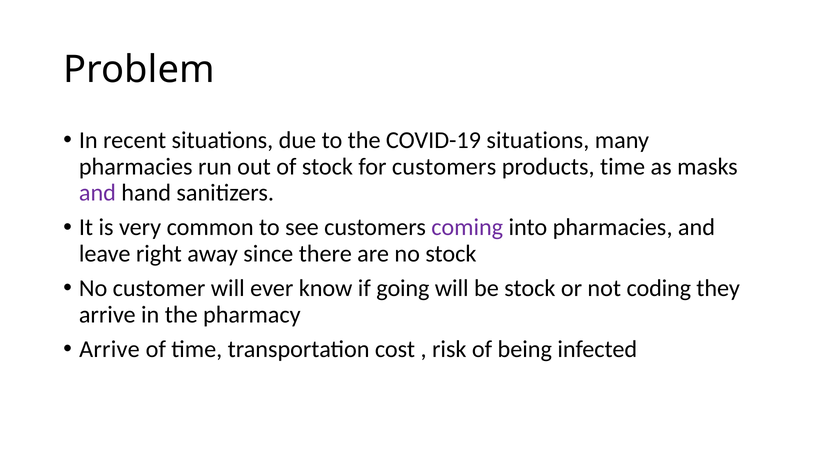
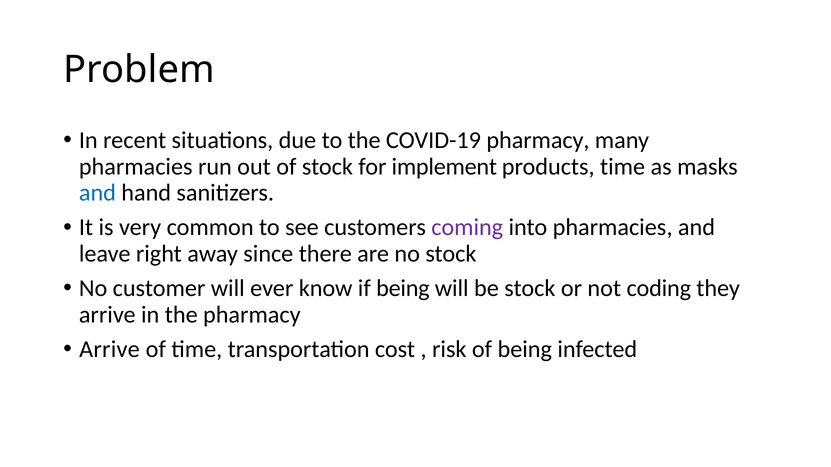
COVID-19 situations: situations -> pharmacy
for customers: customers -> implement
and at (97, 193) colour: purple -> blue
if going: going -> being
